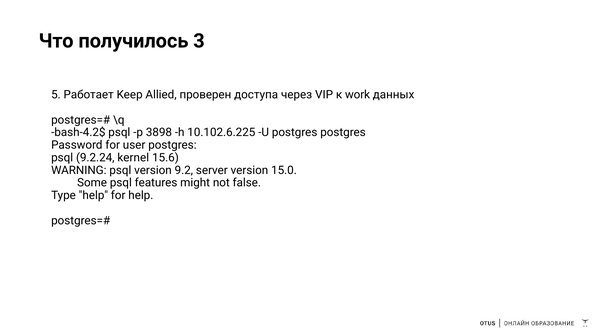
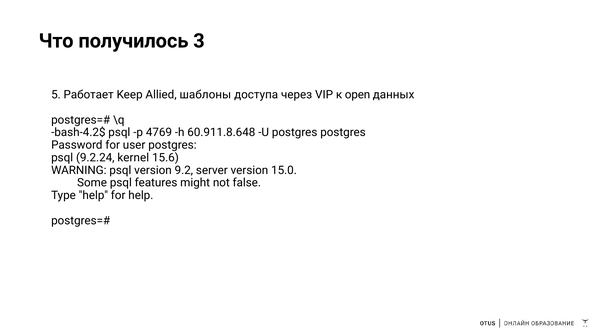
проверен: проверен -> шаблоны
work: work -> open
3898: 3898 -> 4769
10.102.6.225: 10.102.6.225 -> 60.911.8.648
